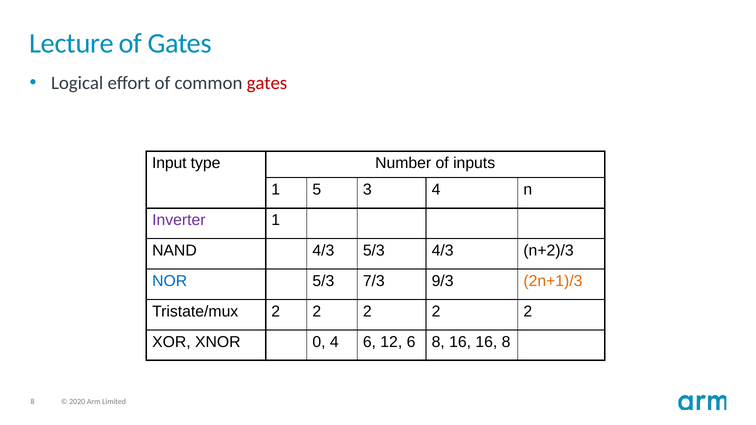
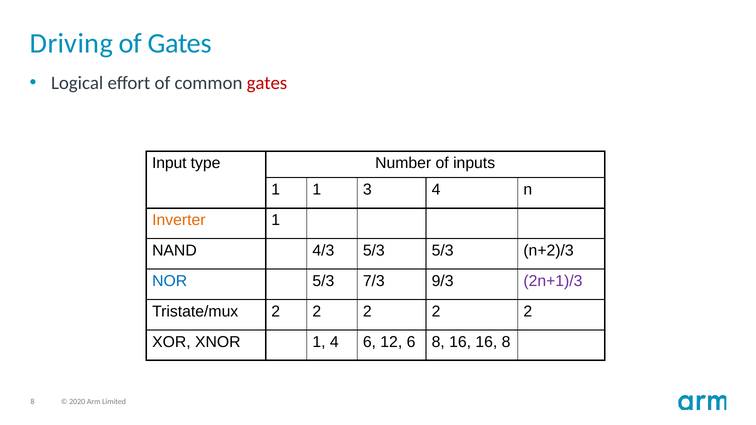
Lecture: Lecture -> Driving
1 5: 5 -> 1
Inverter colour: purple -> orange
5/3 4/3: 4/3 -> 5/3
2n+1)/3 colour: orange -> purple
XNOR 0: 0 -> 1
